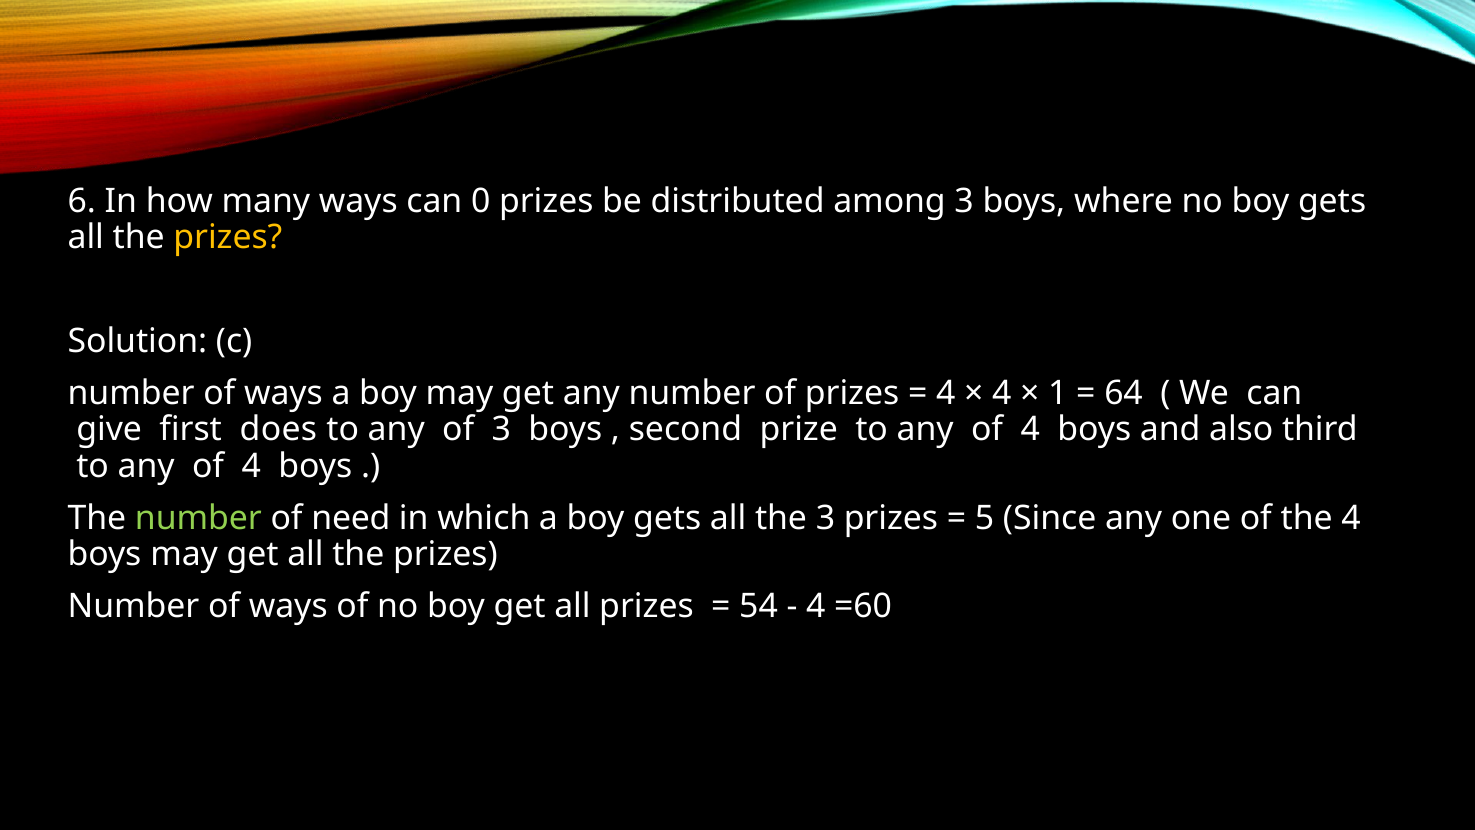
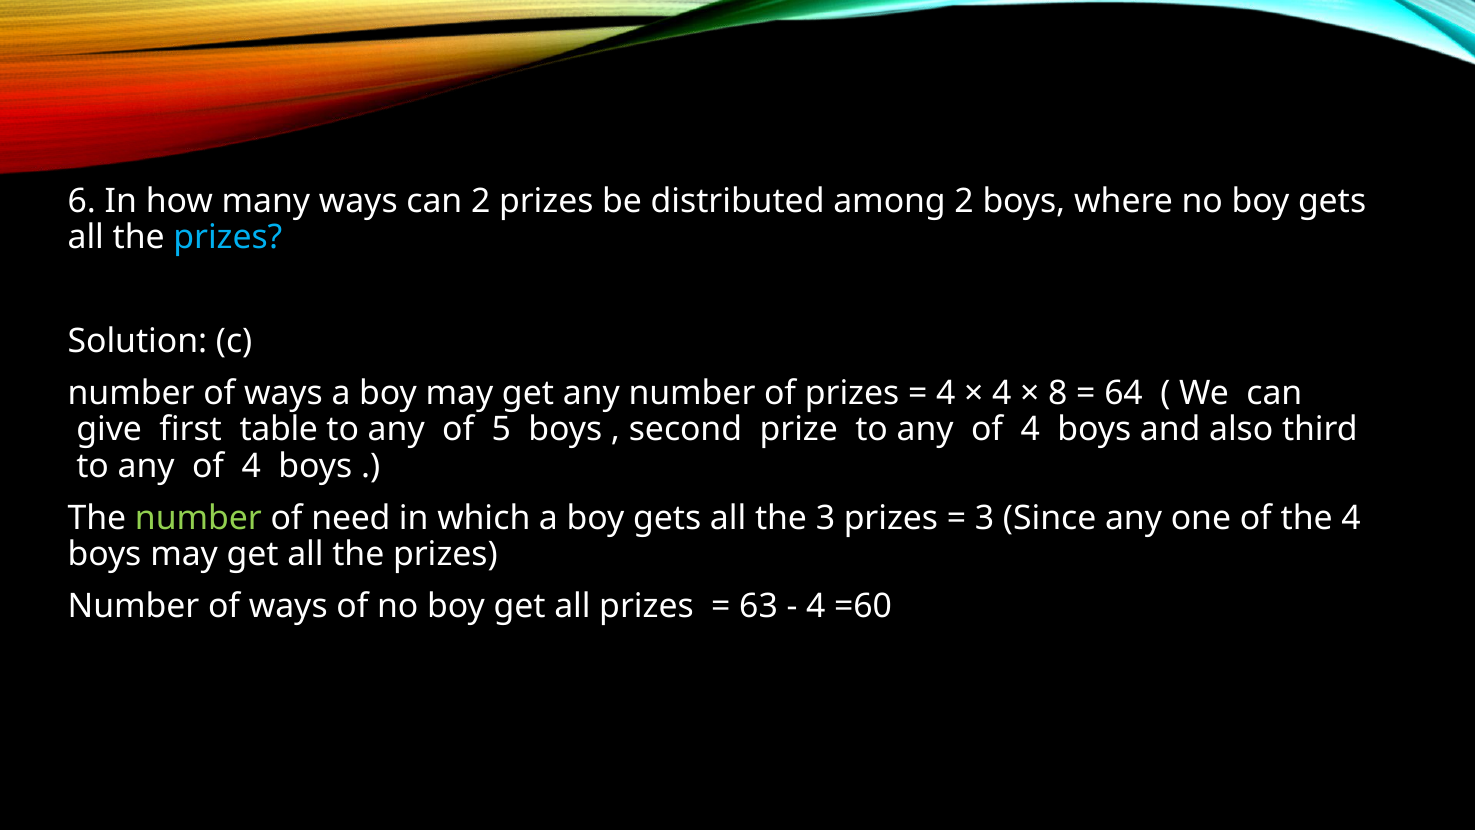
can 0: 0 -> 2
among 3: 3 -> 2
prizes at (228, 238) colour: yellow -> light blue
1: 1 -> 8
does: does -> table
of 3: 3 -> 5
5 at (985, 518): 5 -> 3
54: 54 -> 63
